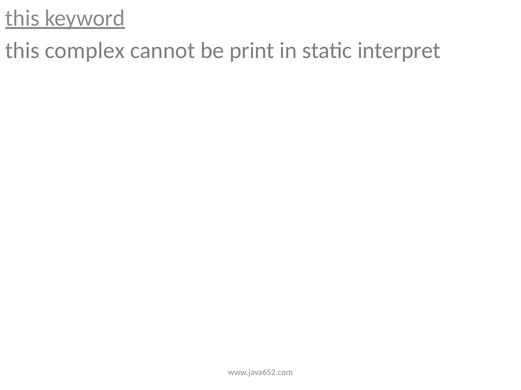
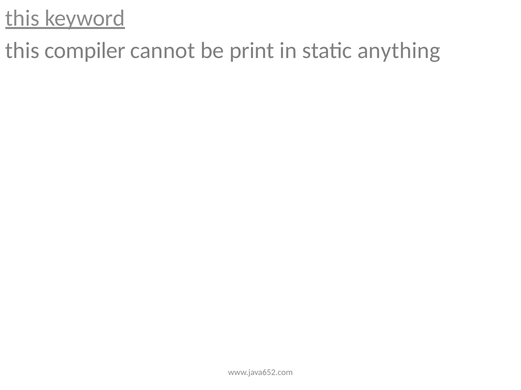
complex: complex -> compiler
interpret: interpret -> anything
